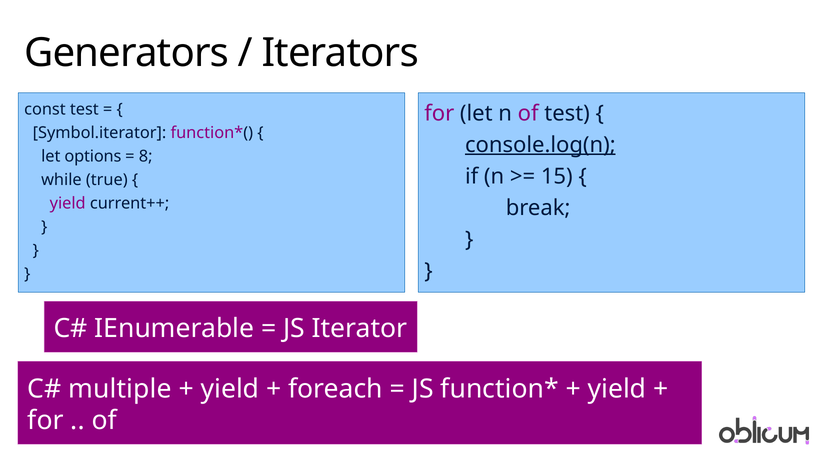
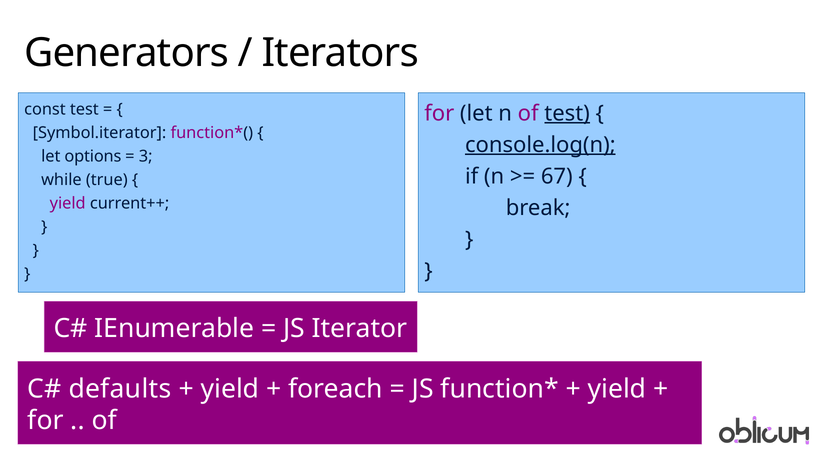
test at (567, 113) underline: none -> present
8: 8 -> 3
15: 15 -> 67
multiple: multiple -> defaults
